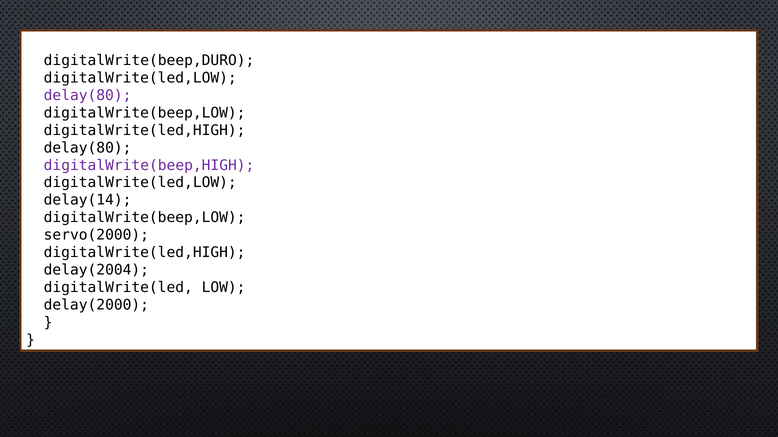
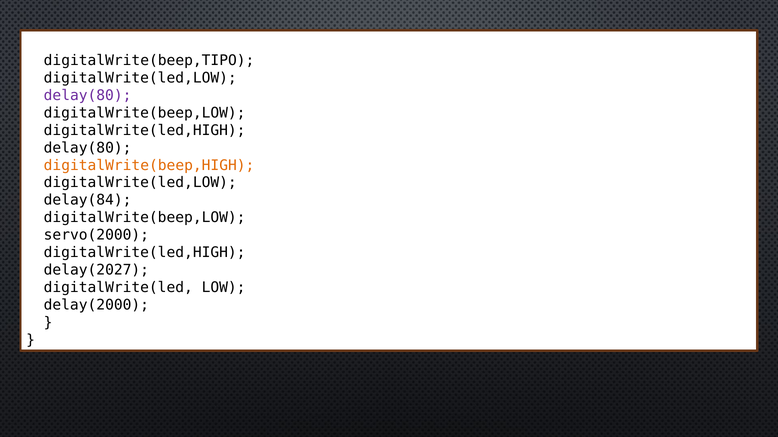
digitalWrite(beep,DURO: digitalWrite(beep,DURO -> digitalWrite(beep,TIPO
digitalWrite(beep,HIGH colour: purple -> orange
delay(14: delay(14 -> delay(84
delay(2004: delay(2004 -> delay(2027
